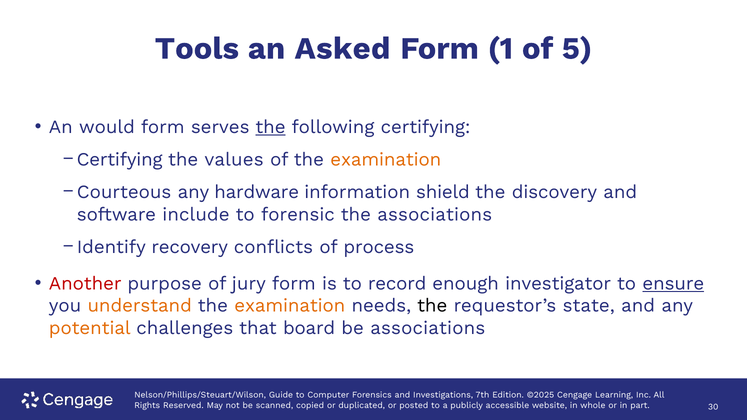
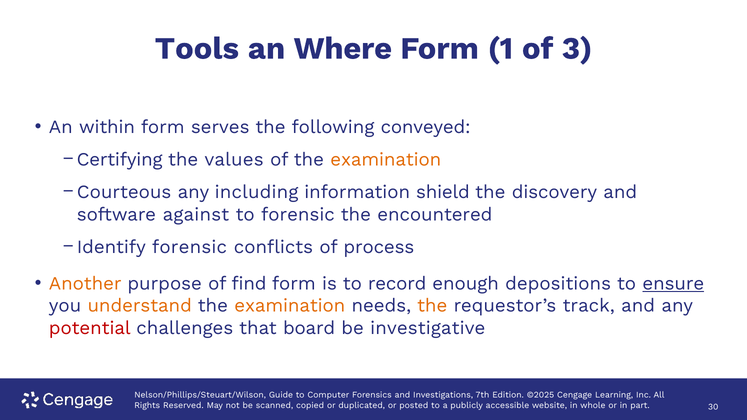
Asked: Asked -> Where
5: 5 -> 3
would: would -> within
the at (271, 127) underline: present -> none
following certifying: certifying -> conveyed
hardware: hardware -> including
include: include -> against
the associations: associations -> encountered
Identify recovery: recovery -> forensic
Another colour: red -> orange
jury: jury -> find
investigator: investigator -> depositions
the at (432, 306) colour: black -> orange
state: state -> track
potential colour: orange -> red
be associations: associations -> investigative
